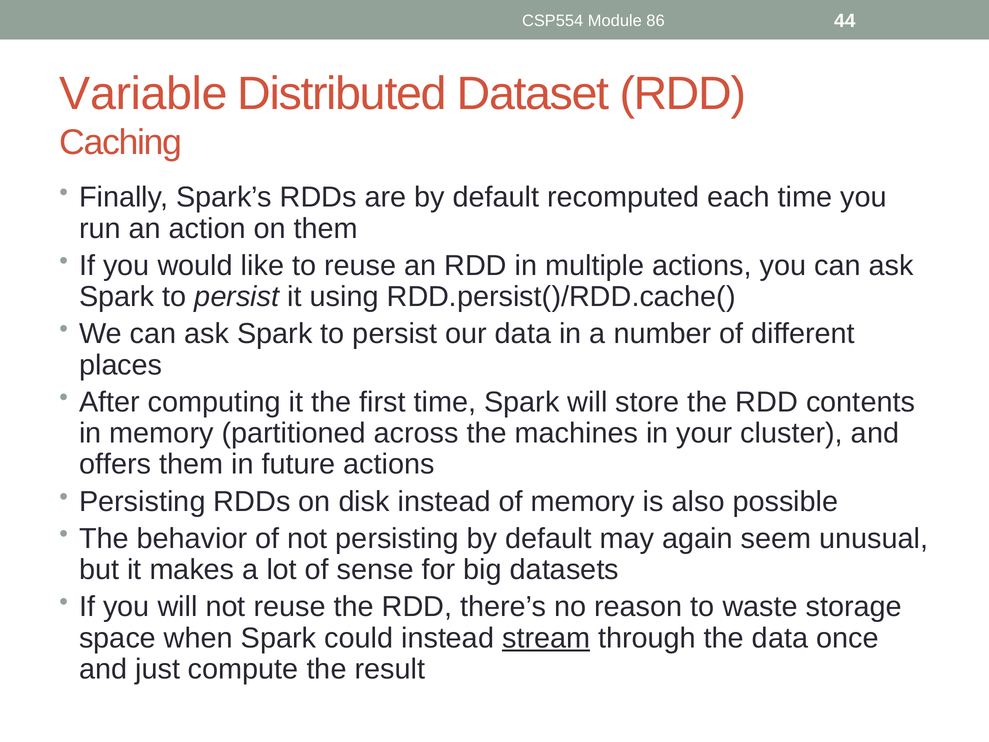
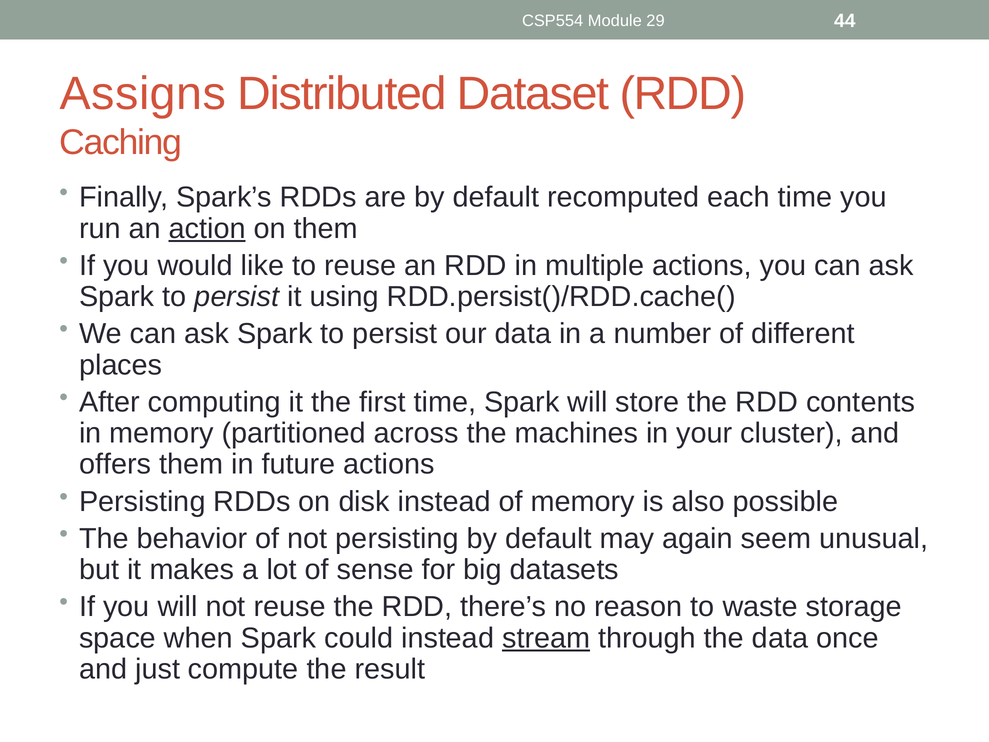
86: 86 -> 29
Variable: Variable -> Assigns
action underline: none -> present
